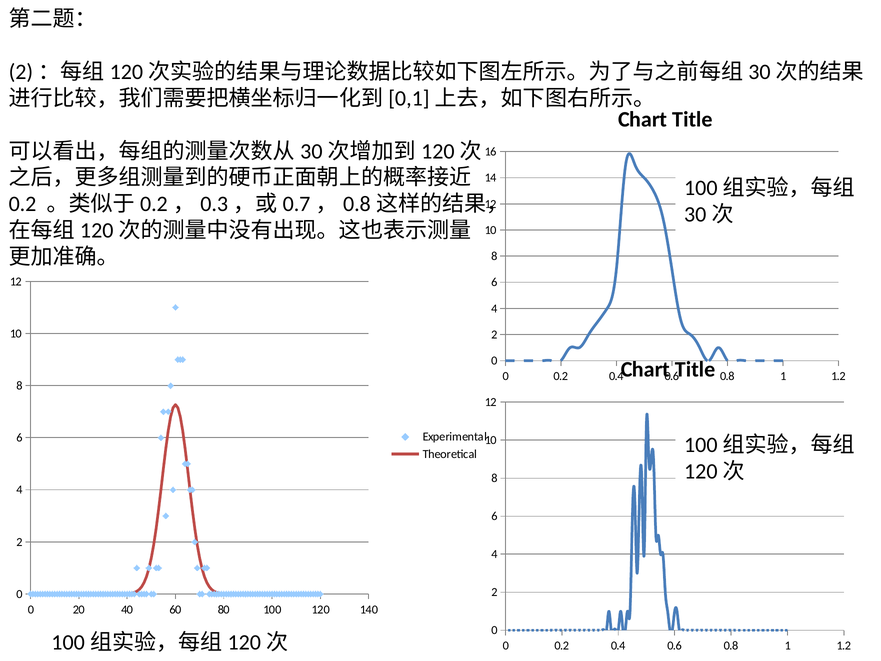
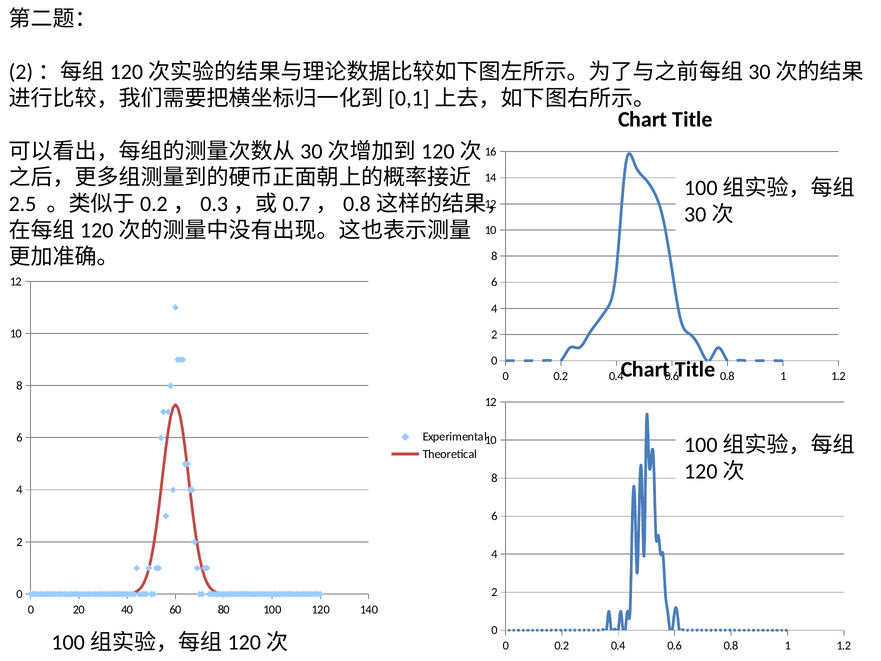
0.2 at (23, 204): 0.2 -> 2.5
